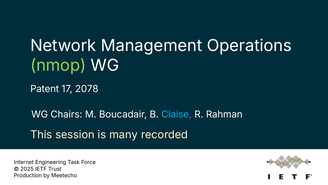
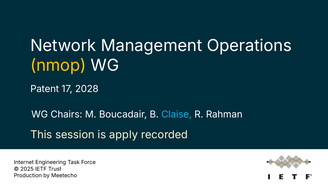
nmop colour: light green -> yellow
2078: 2078 -> 2028
many: many -> apply
